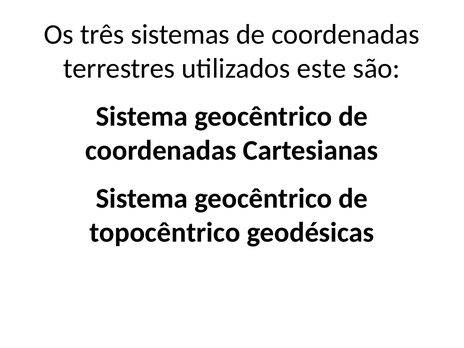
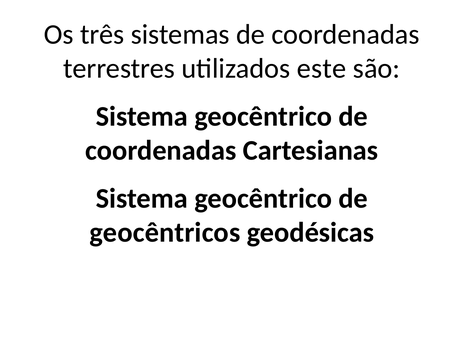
topocêntrico at (165, 232): topocêntrico -> geocêntricos
